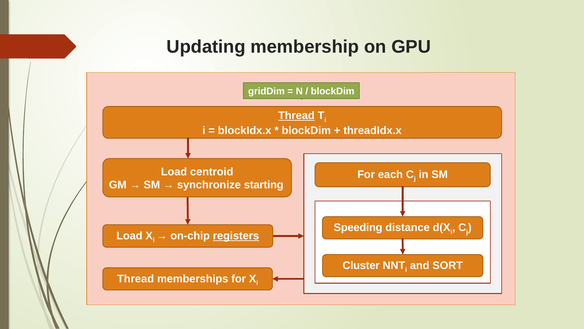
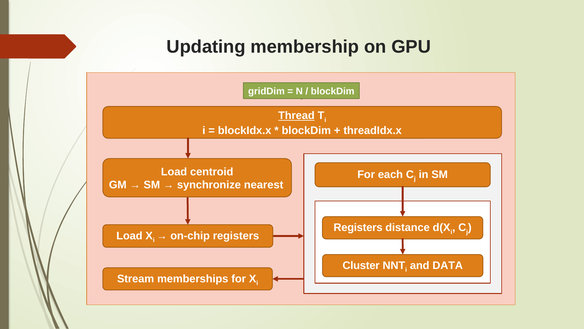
starting: starting -> nearest
Speeding at (358, 227): Speeding -> Registers
registers at (236, 235) underline: present -> none
SORT: SORT -> DATA
Thread at (136, 278): Thread -> Stream
